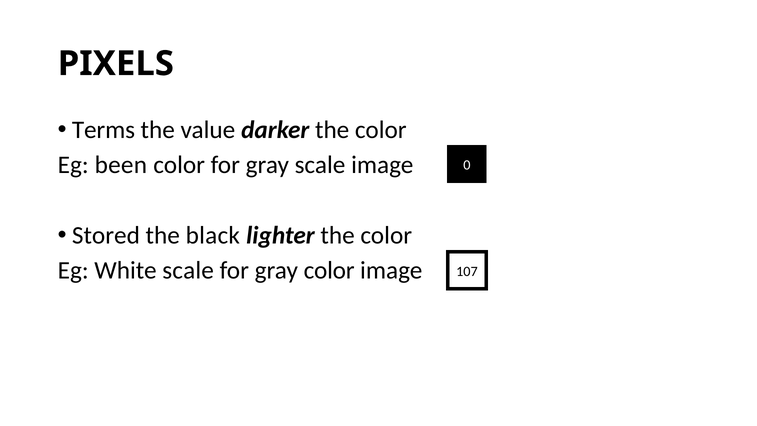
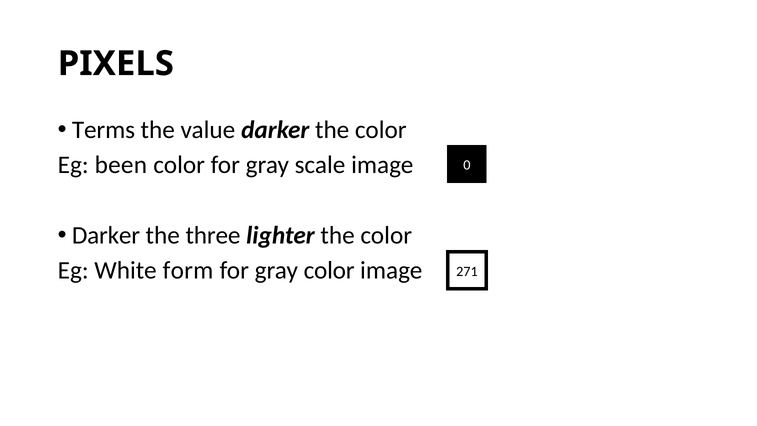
Stored at (106, 235): Stored -> Darker
black: black -> three
White scale: scale -> form
107: 107 -> 271
